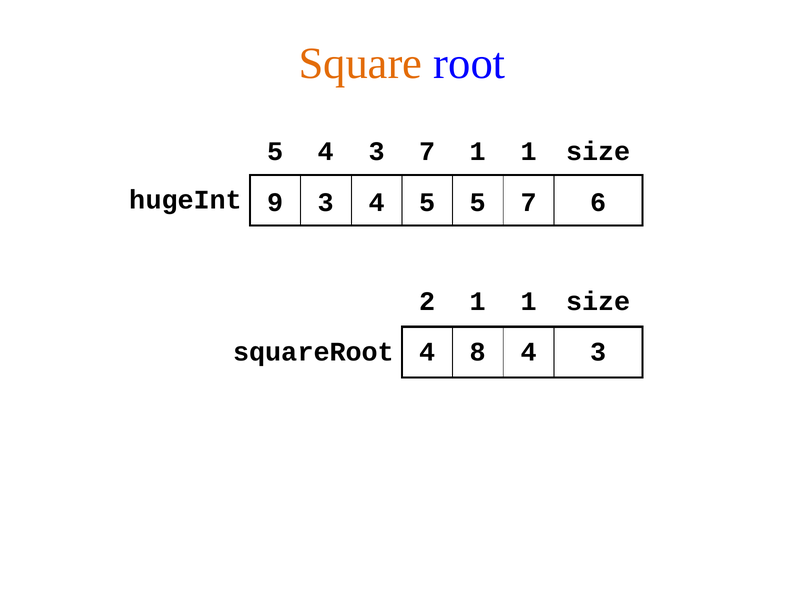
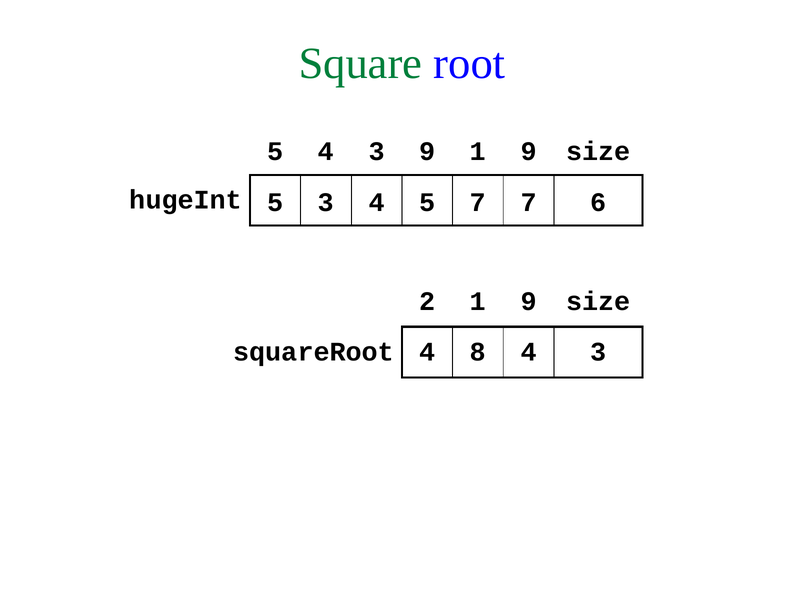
Square colour: orange -> green
3 7: 7 -> 9
1 at (529, 152): 1 -> 9
hugeInt 9: 9 -> 5
5 5: 5 -> 7
2 1 1: 1 -> 9
